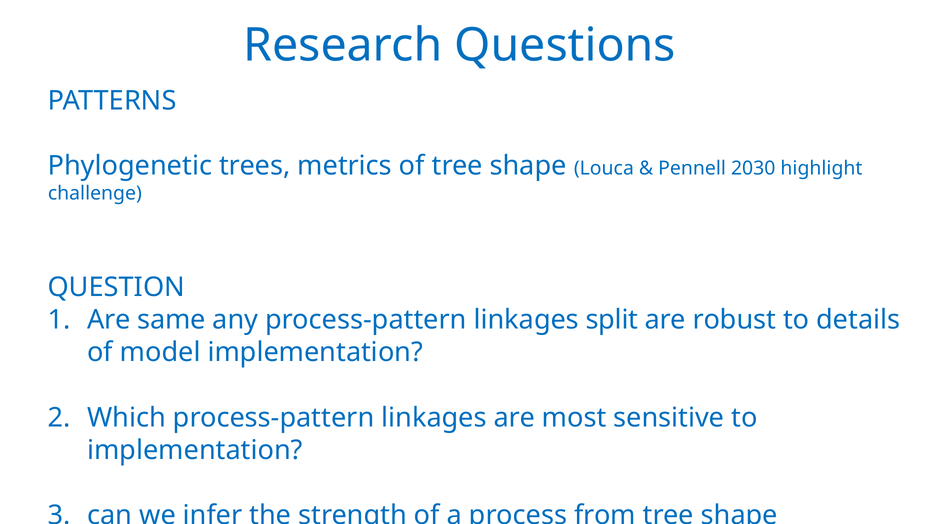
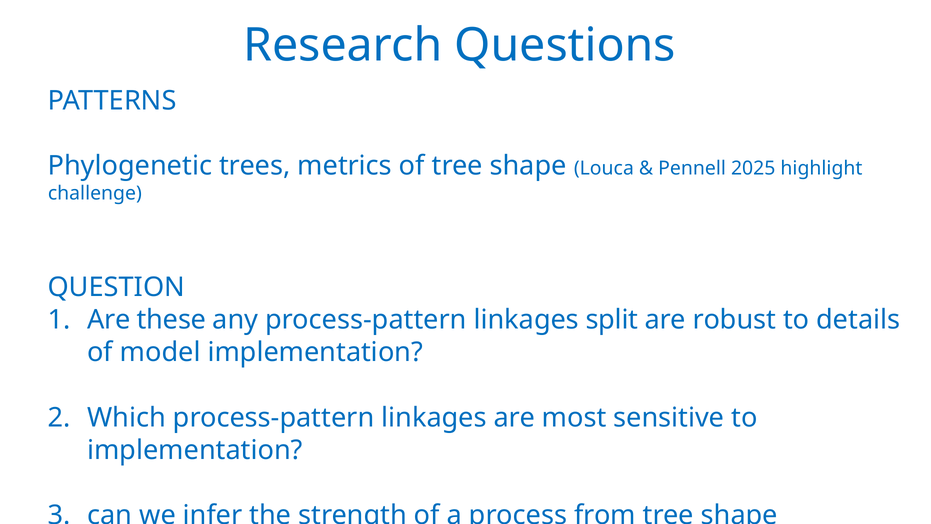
2030: 2030 -> 2025
same: same -> these
